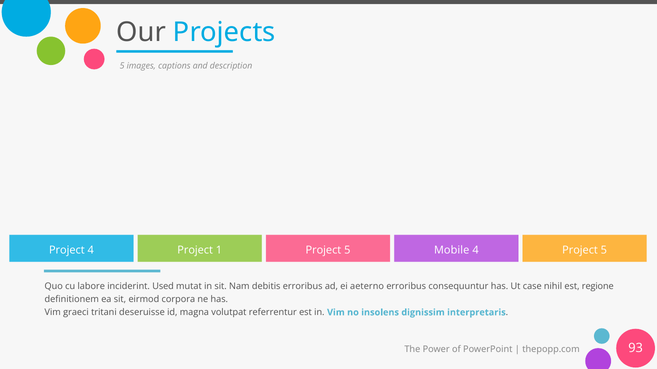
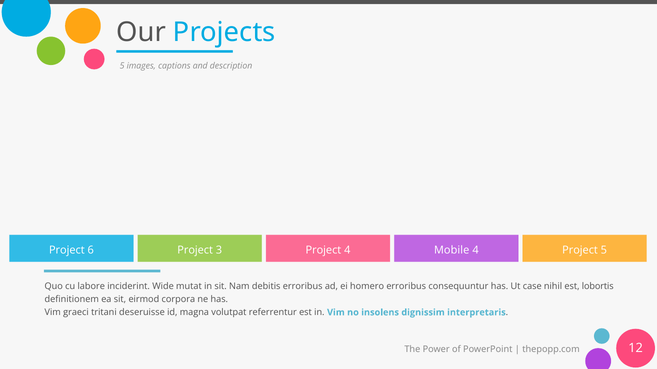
Project 4: 4 -> 6
1: 1 -> 3
5 at (347, 251): 5 -> 4
Used: Used -> Wide
aeterno: aeterno -> homero
regione: regione -> lobortis
93: 93 -> 12
